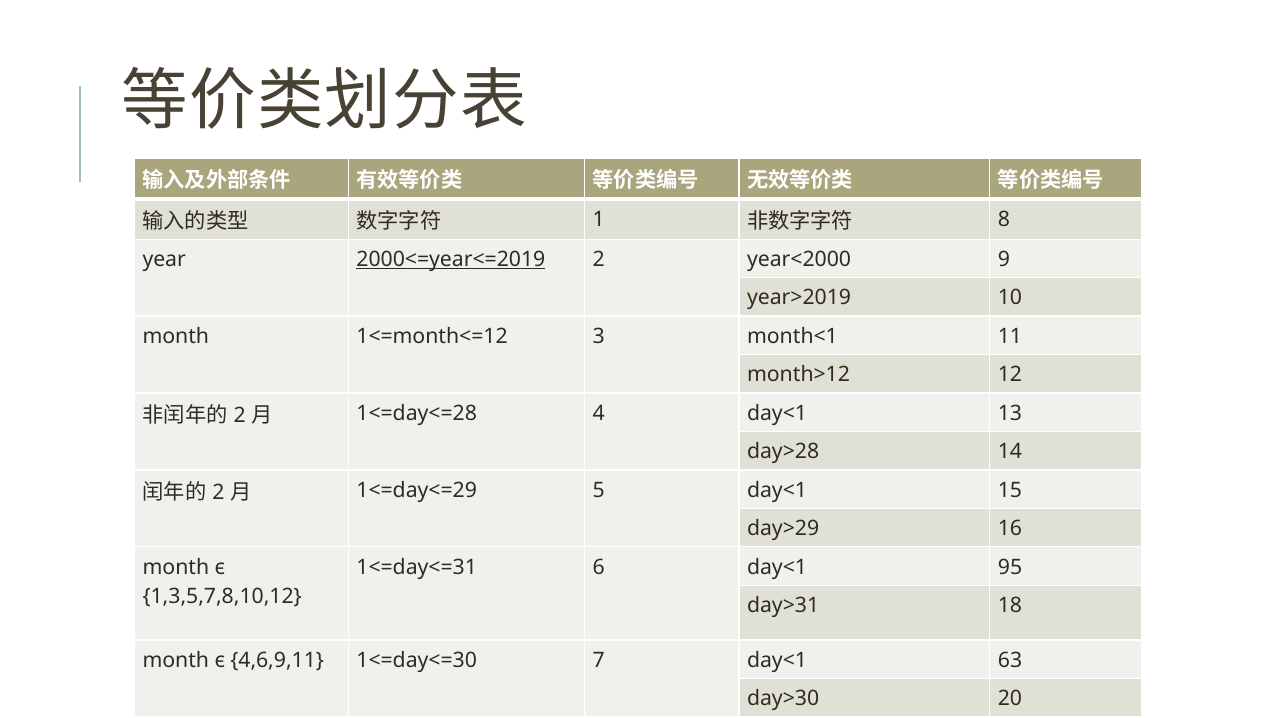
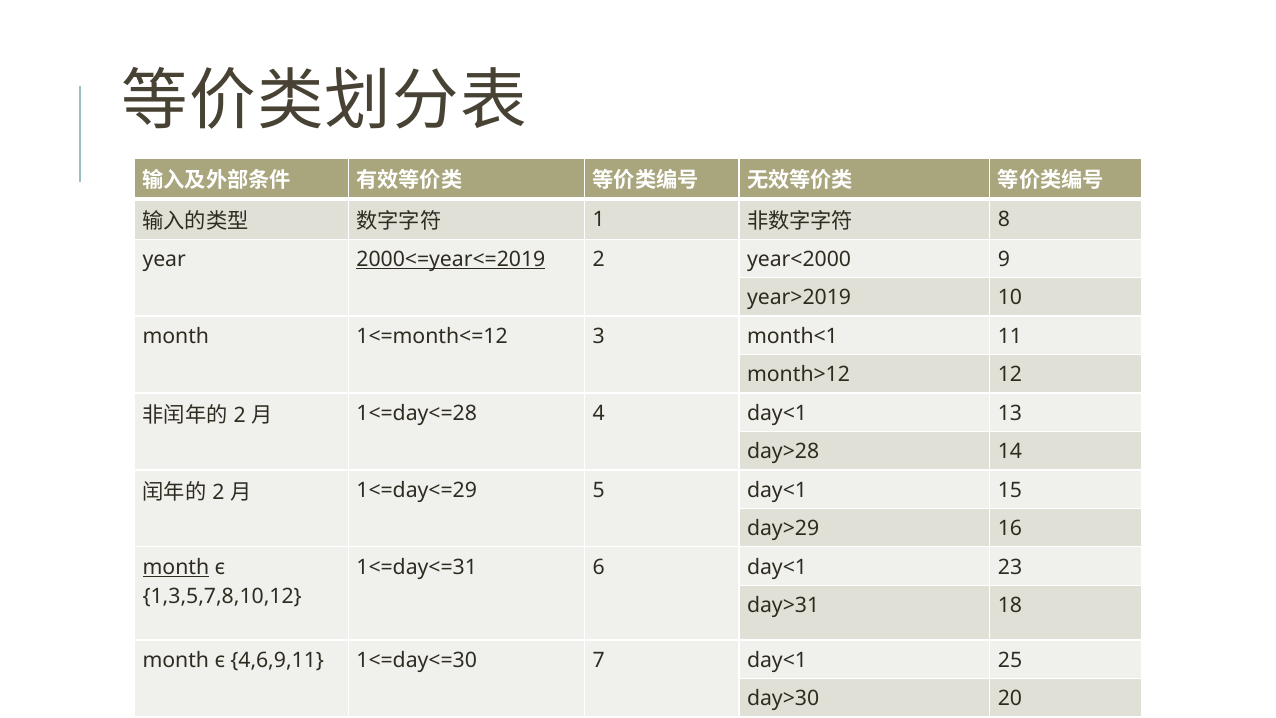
month at (176, 567) underline: none -> present
95: 95 -> 23
63: 63 -> 25
